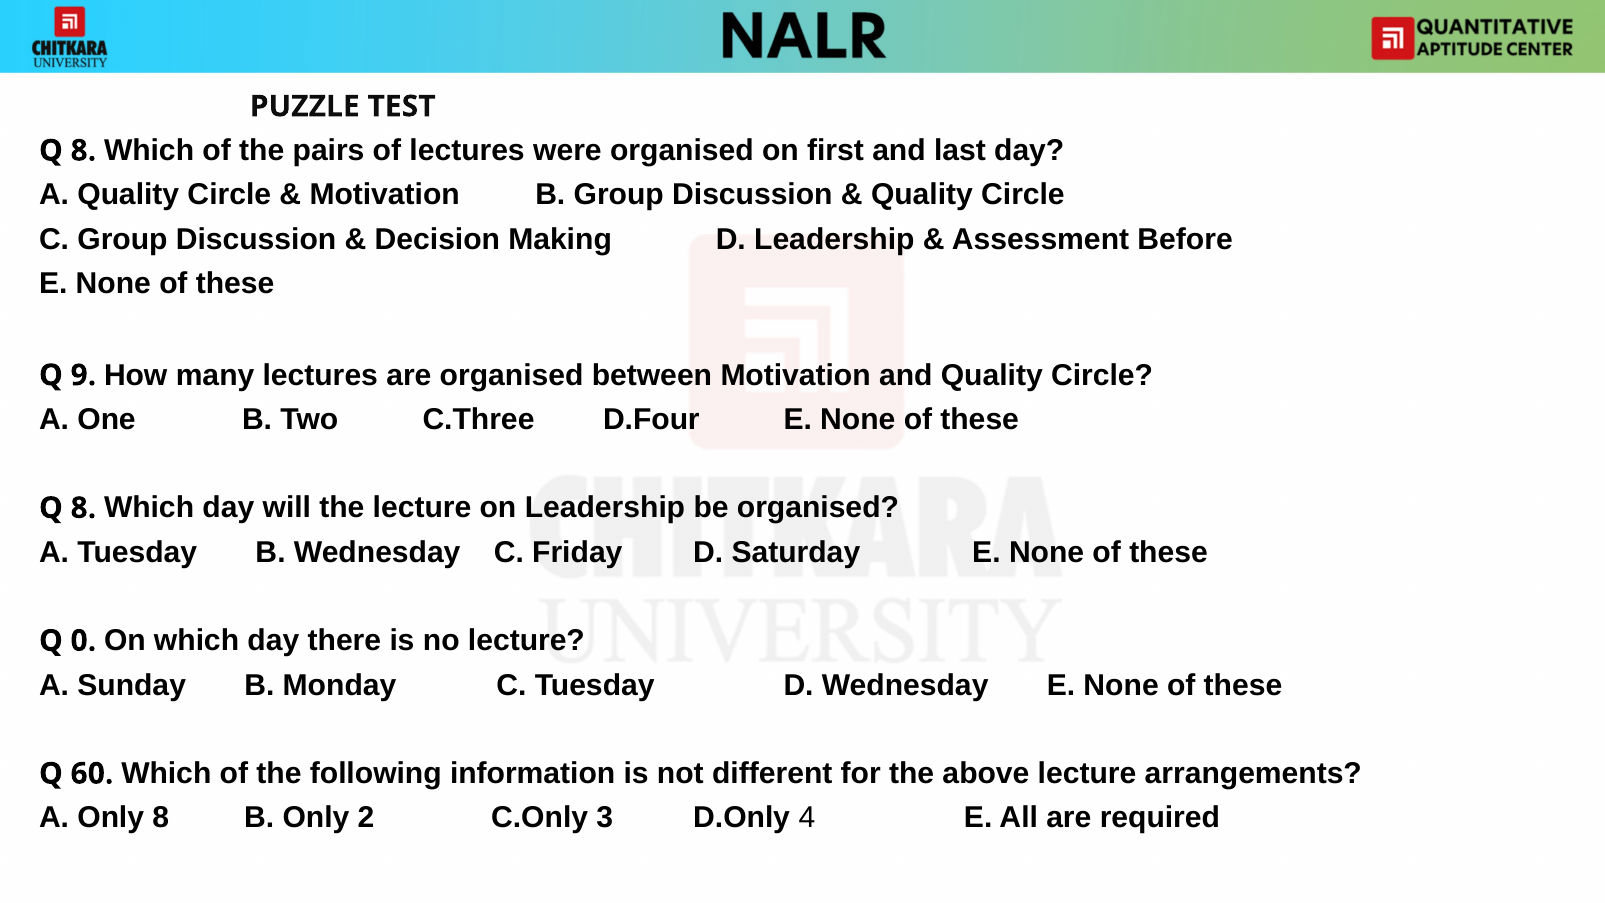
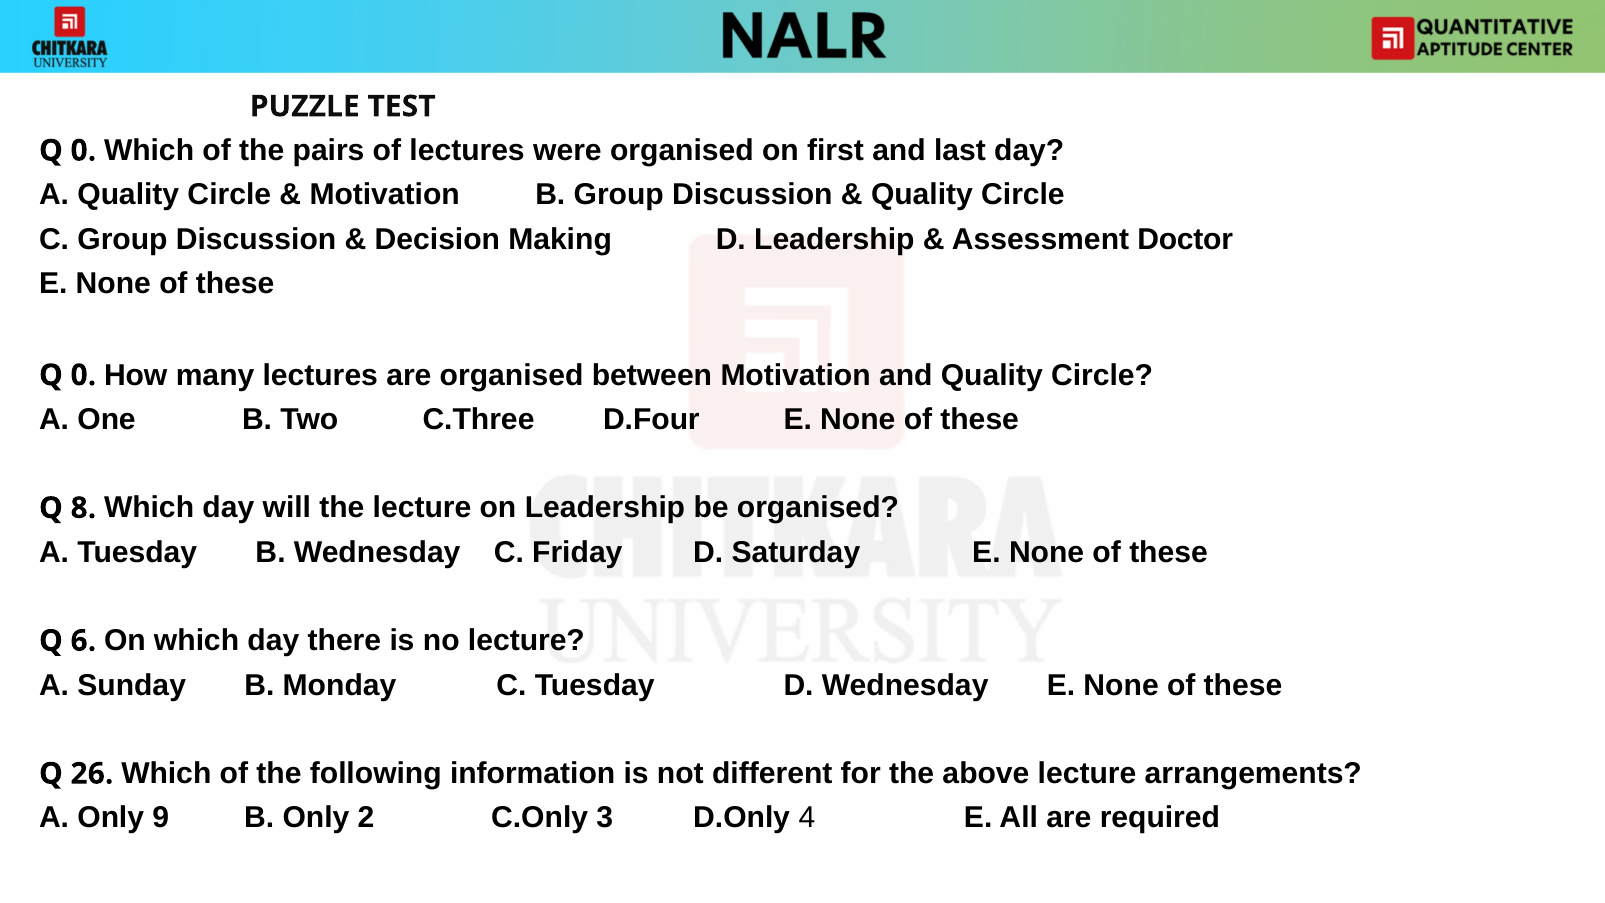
8 at (83, 151): 8 -> 0
Before: Before -> Doctor
9 at (83, 375): 9 -> 0
0: 0 -> 6
60: 60 -> 26
Only 8: 8 -> 9
